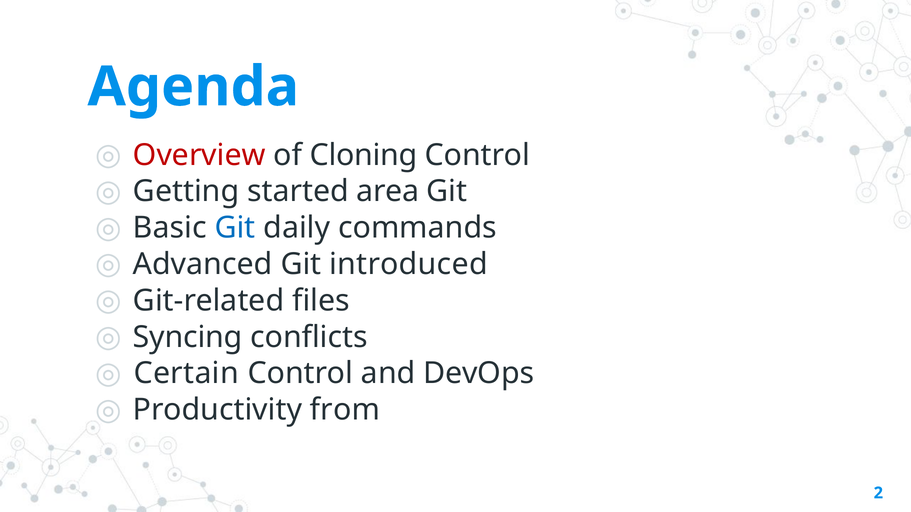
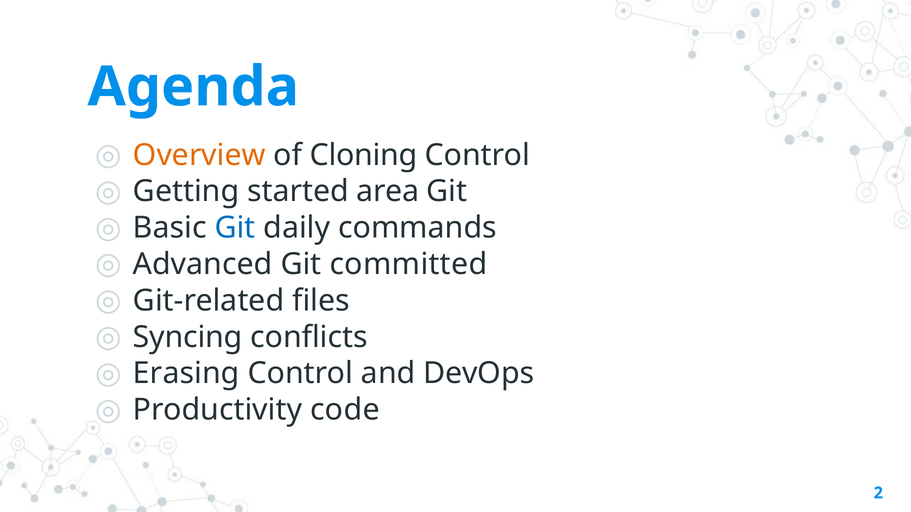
Overview colour: red -> orange
introduced: introduced -> committed
Certain: Certain -> Erasing
from: from -> code
